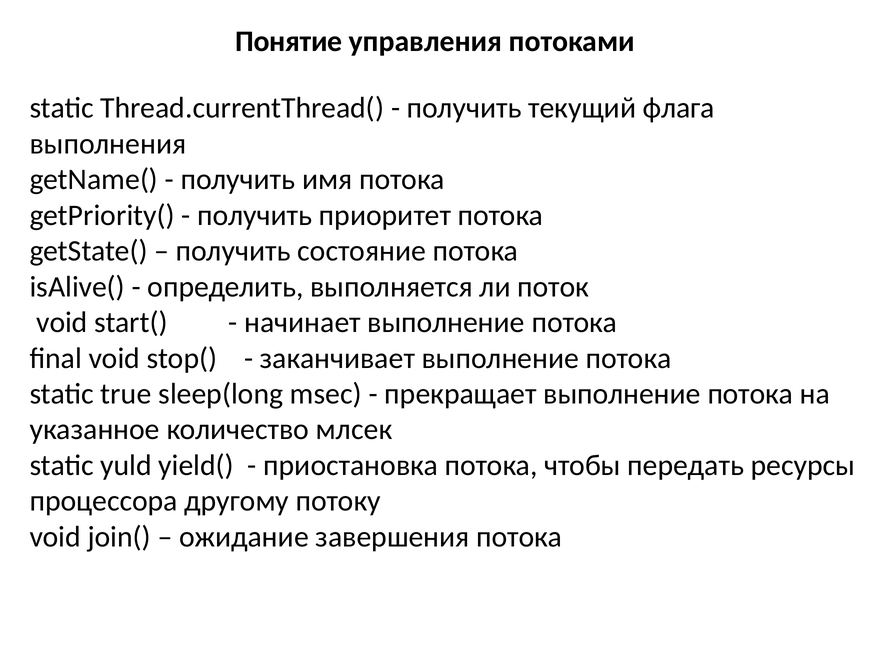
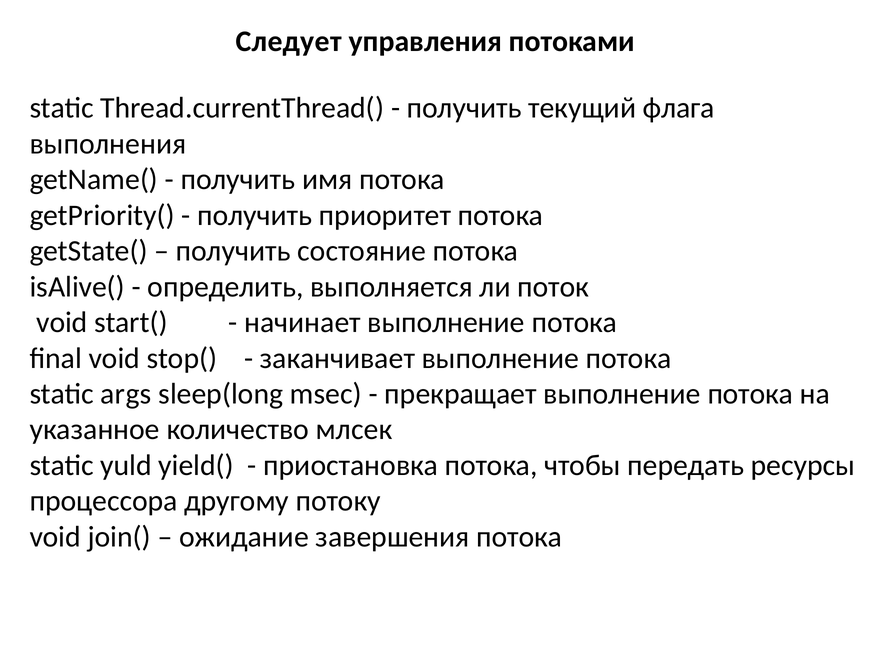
Понятие: Понятие -> Следует
true: true -> args
